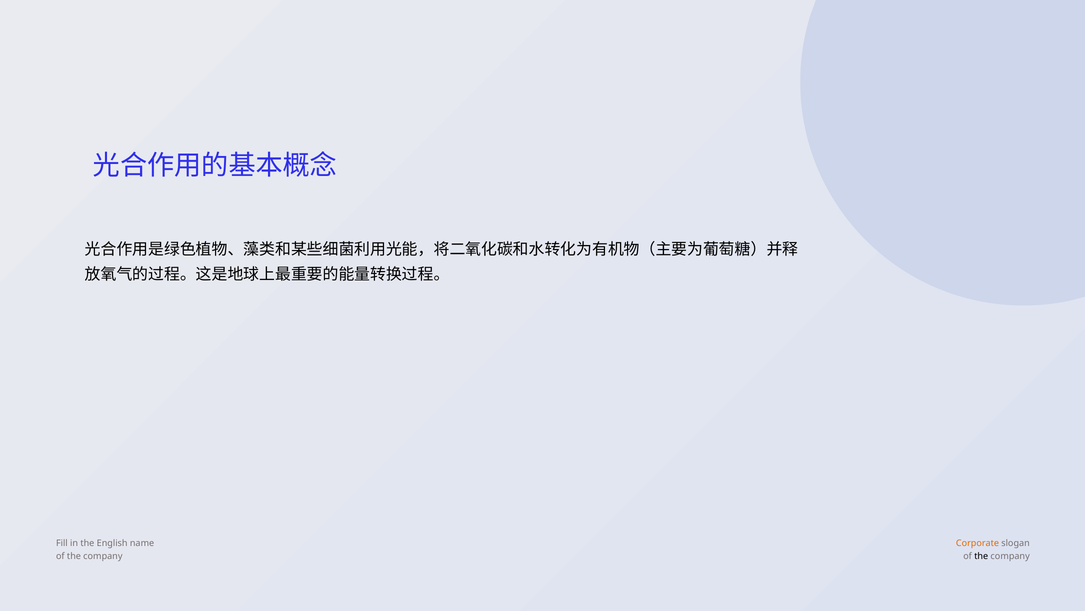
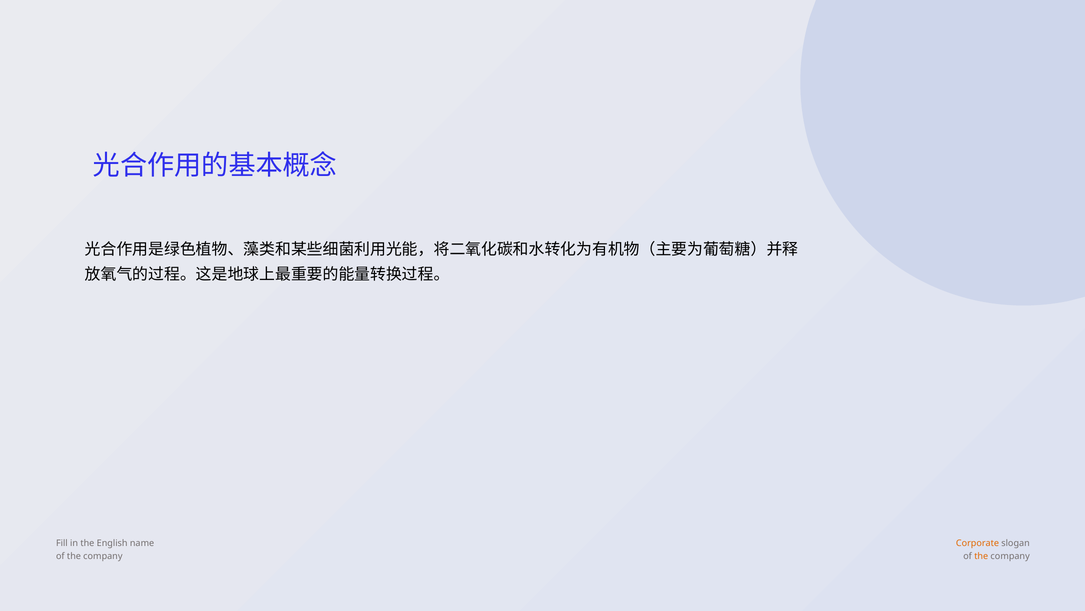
the at (981, 556) colour: black -> orange
